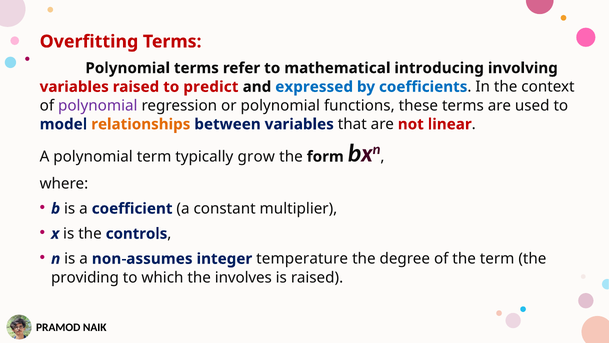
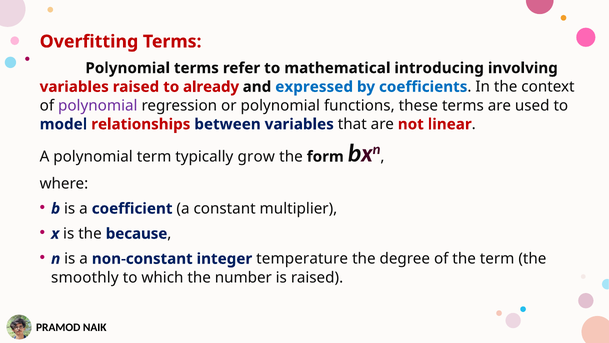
predict: predict -> already
relationships colour: orange -> red
controls: controls -> because
non-assumes: non-assumes -> non-constant
providing: providing -> smoothly
involves: involves -> number
